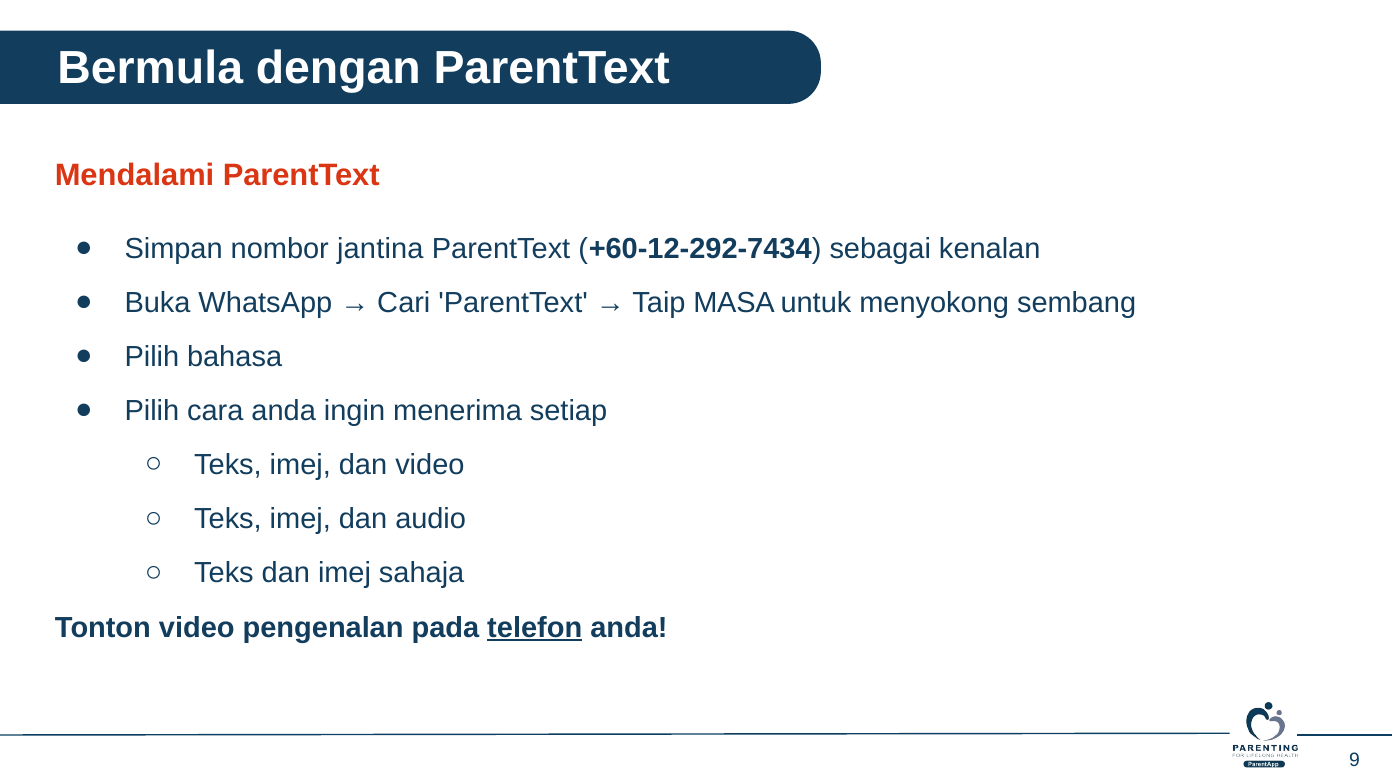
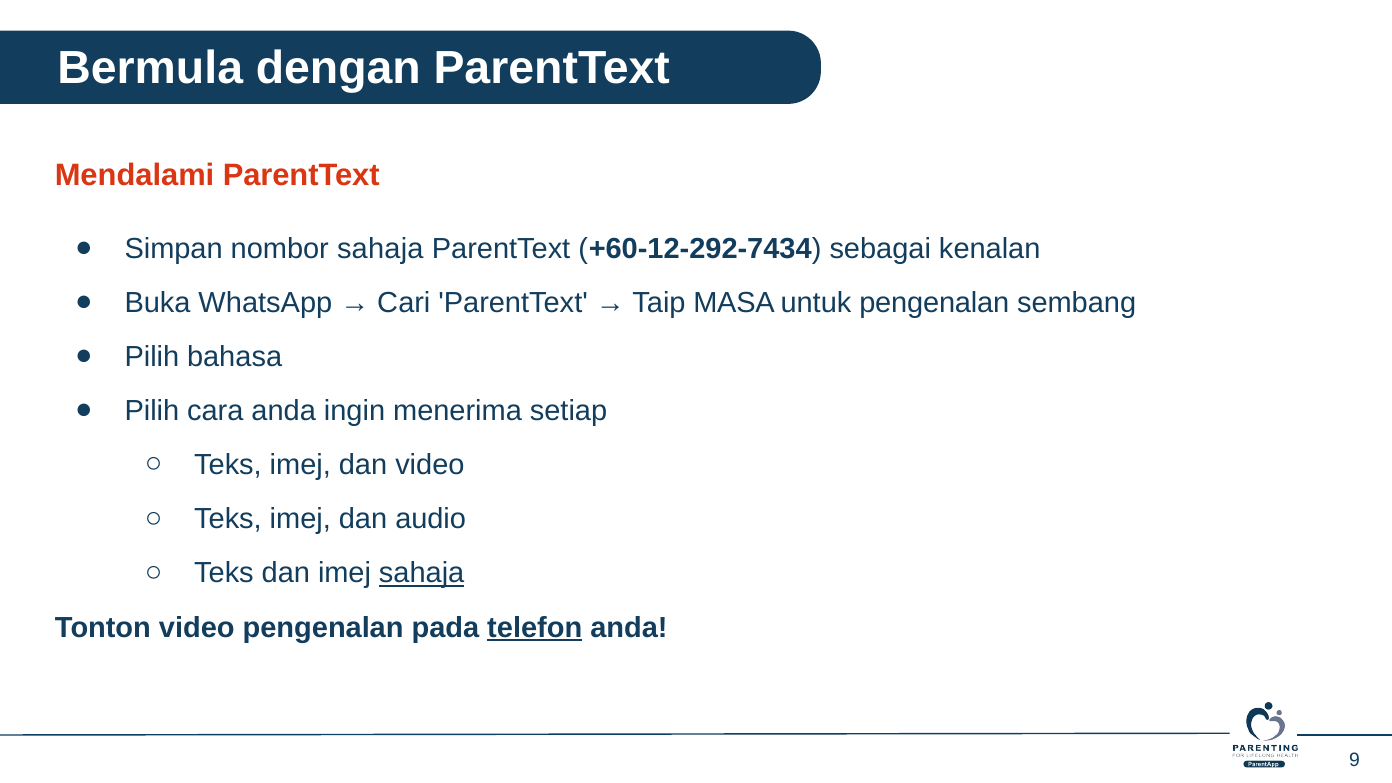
nombor jantina: jantina -> sahaja
untuk menyokong: menyokong -> pengenalan
sahaja at (422, 573) underline: none -> present
